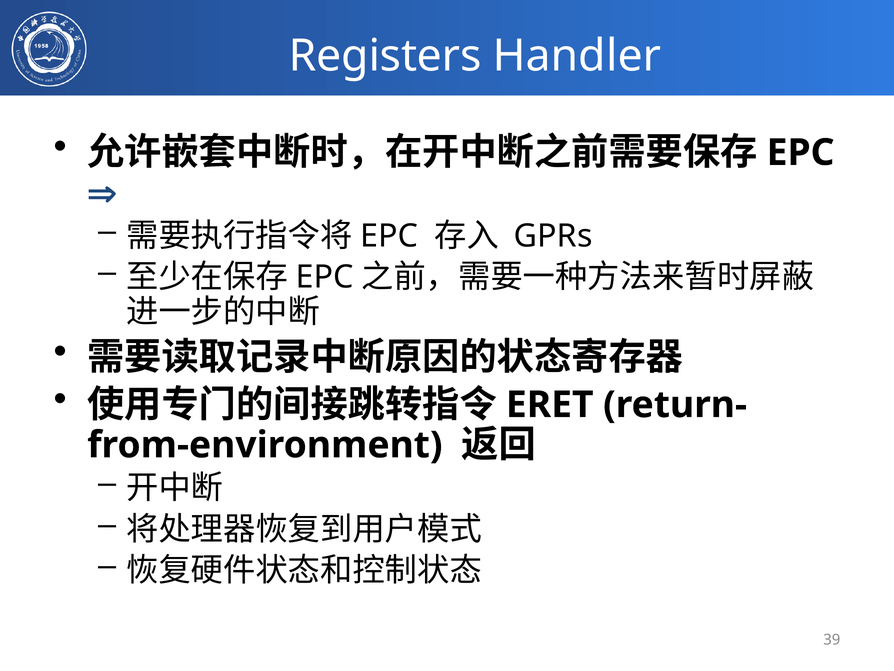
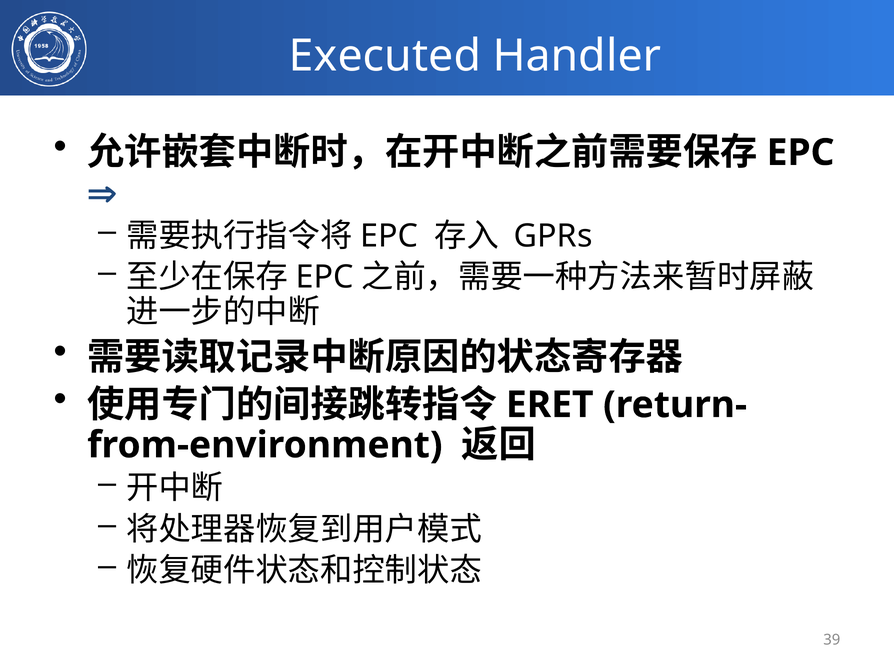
Registers: Registers -> Executed
